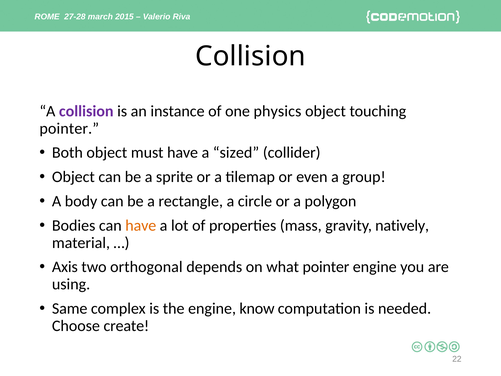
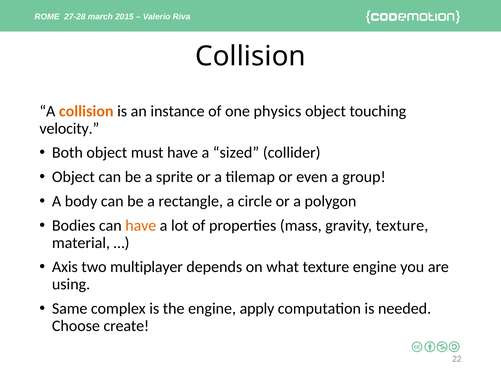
collision at (86, 111) colour: purple -> orange
pointer at (69, 128): pointer -> velocity
gravity natively: natively -> texture
orthogonal: orthogonal -> multiplayer
what pointer: pointer -> texture
know: know -> apply
